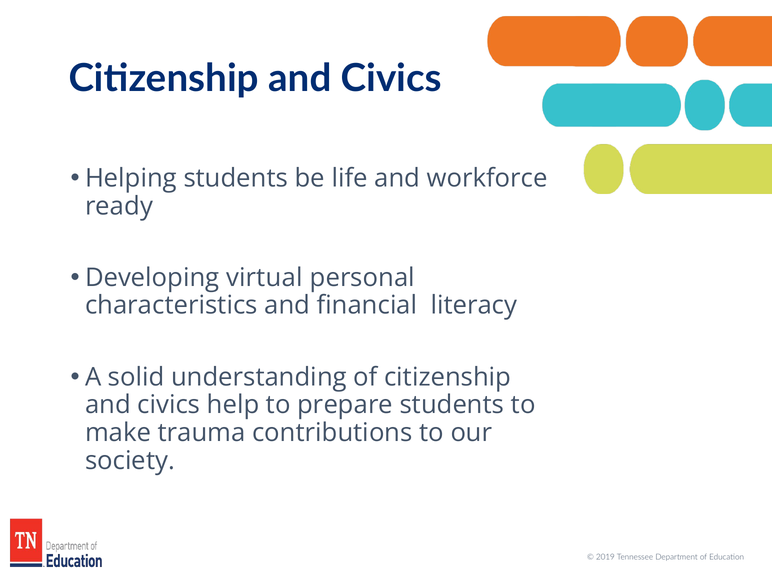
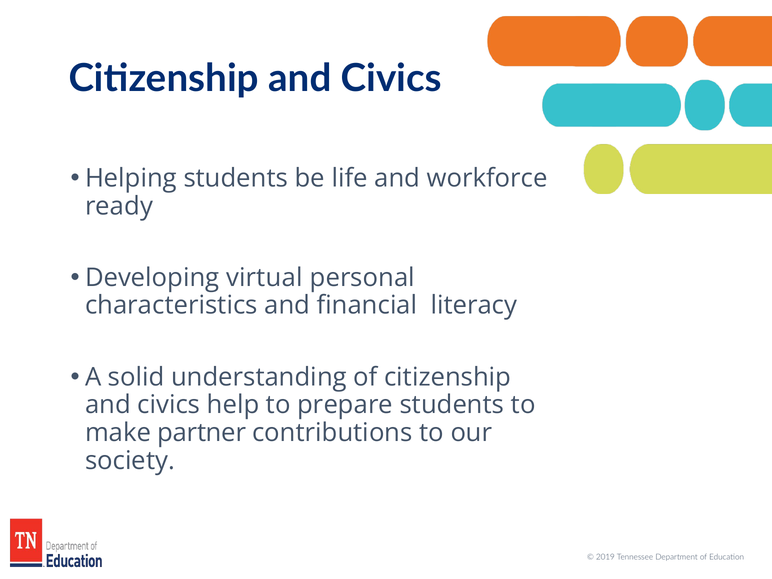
trauma: trauma -> partner
